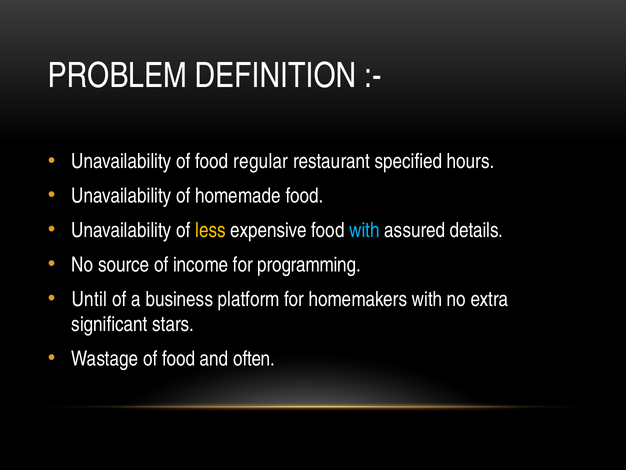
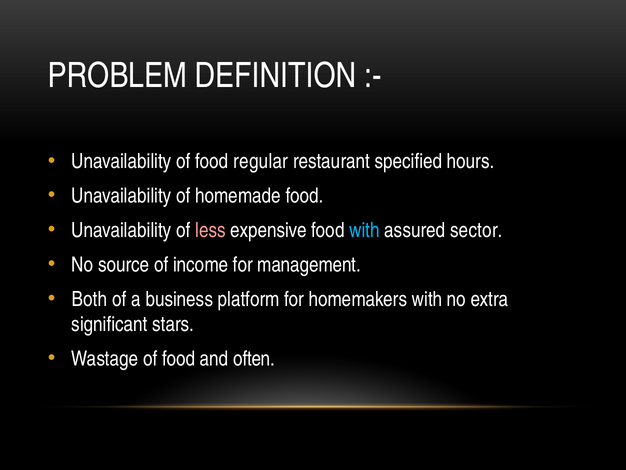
less colour: yellow -> pink
details: details -> sector
programming: programming -> management
Until: Until -> Both
